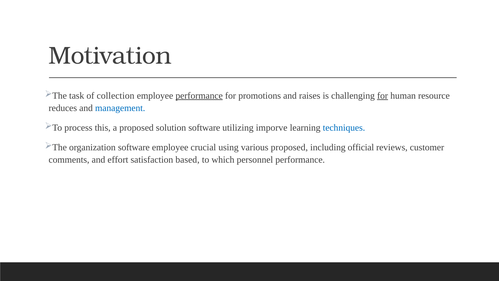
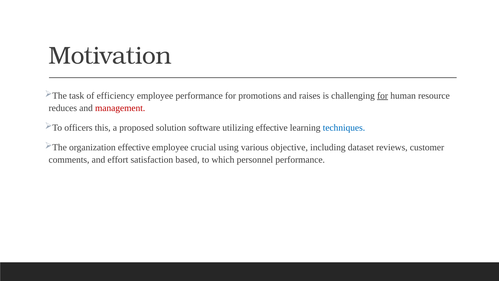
collection: collection -> efficiency
performance at (199, 96) underline: present -> none
management colour: blue -> red
process: process -> officers
utilizing imporve: imporve -> effective
organization software: software -> effective
various proposed: proposed -> objective
official: official -> dataset
